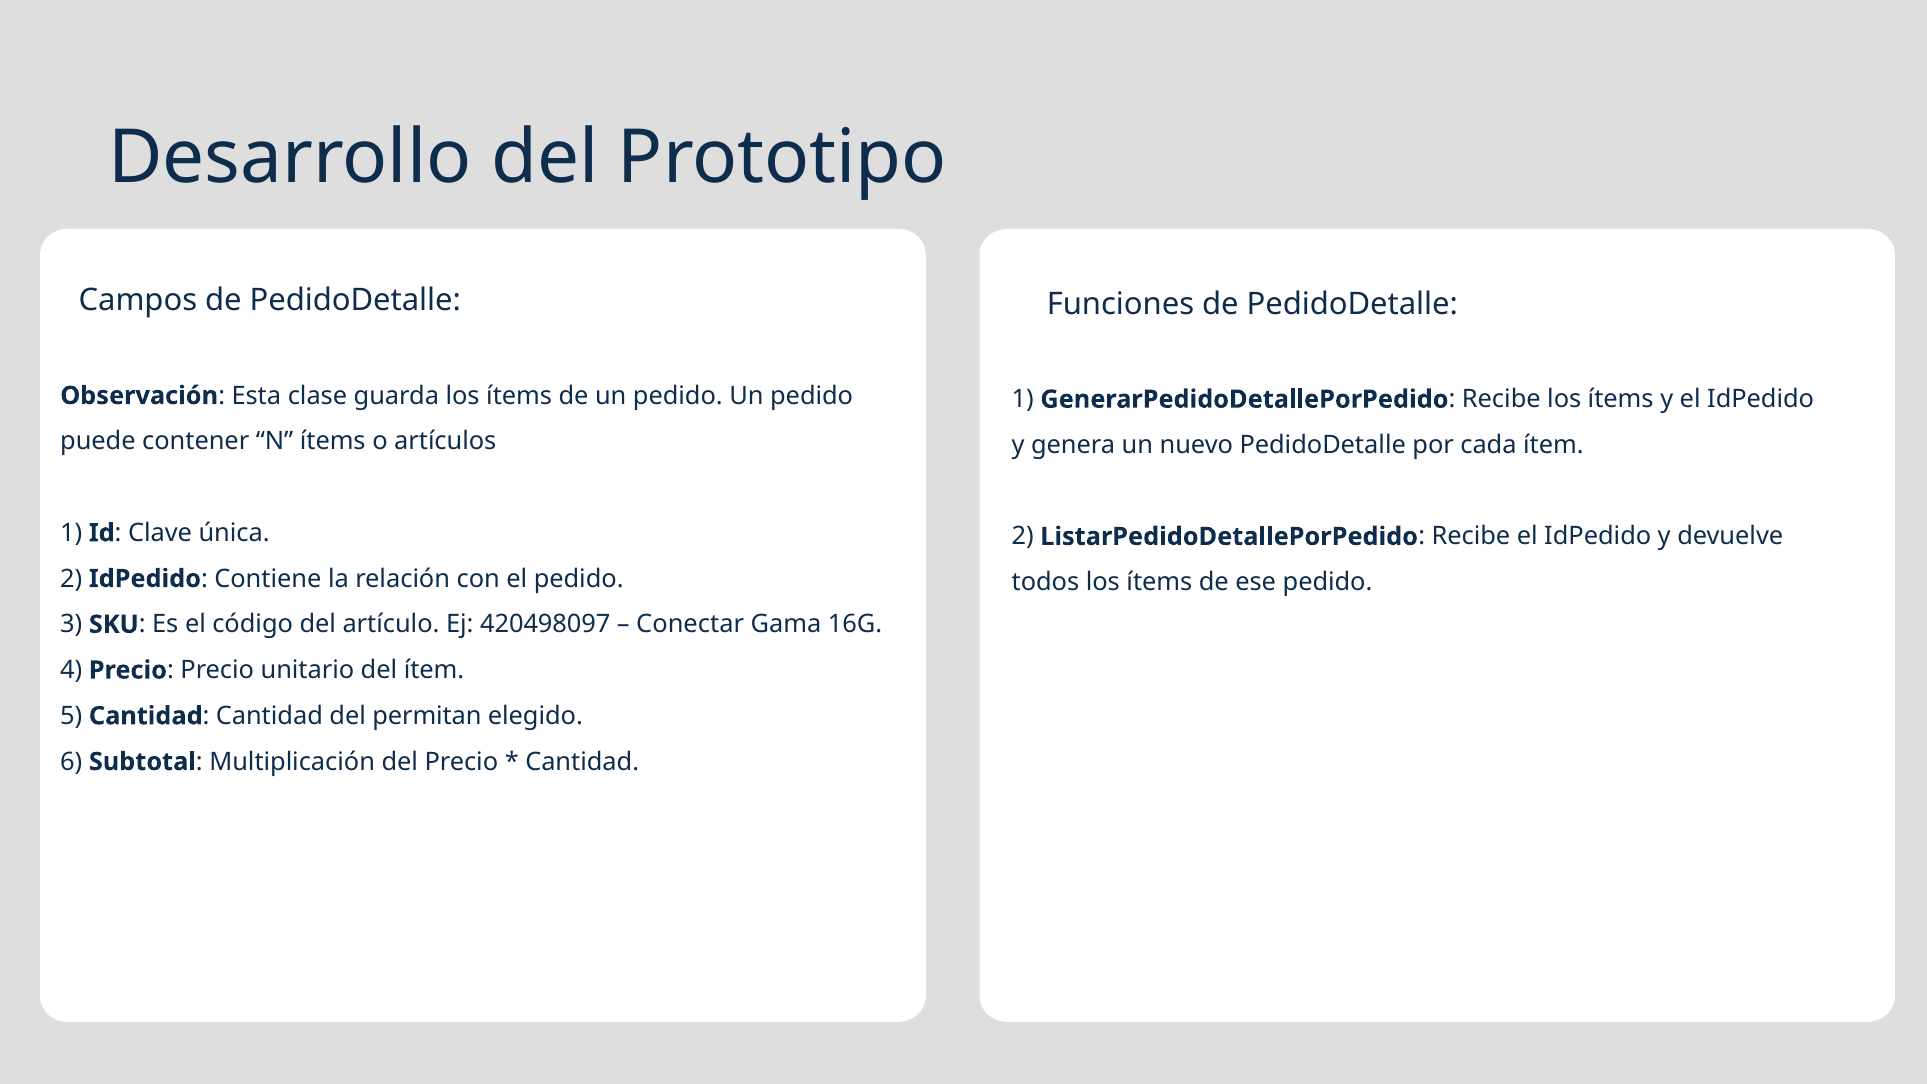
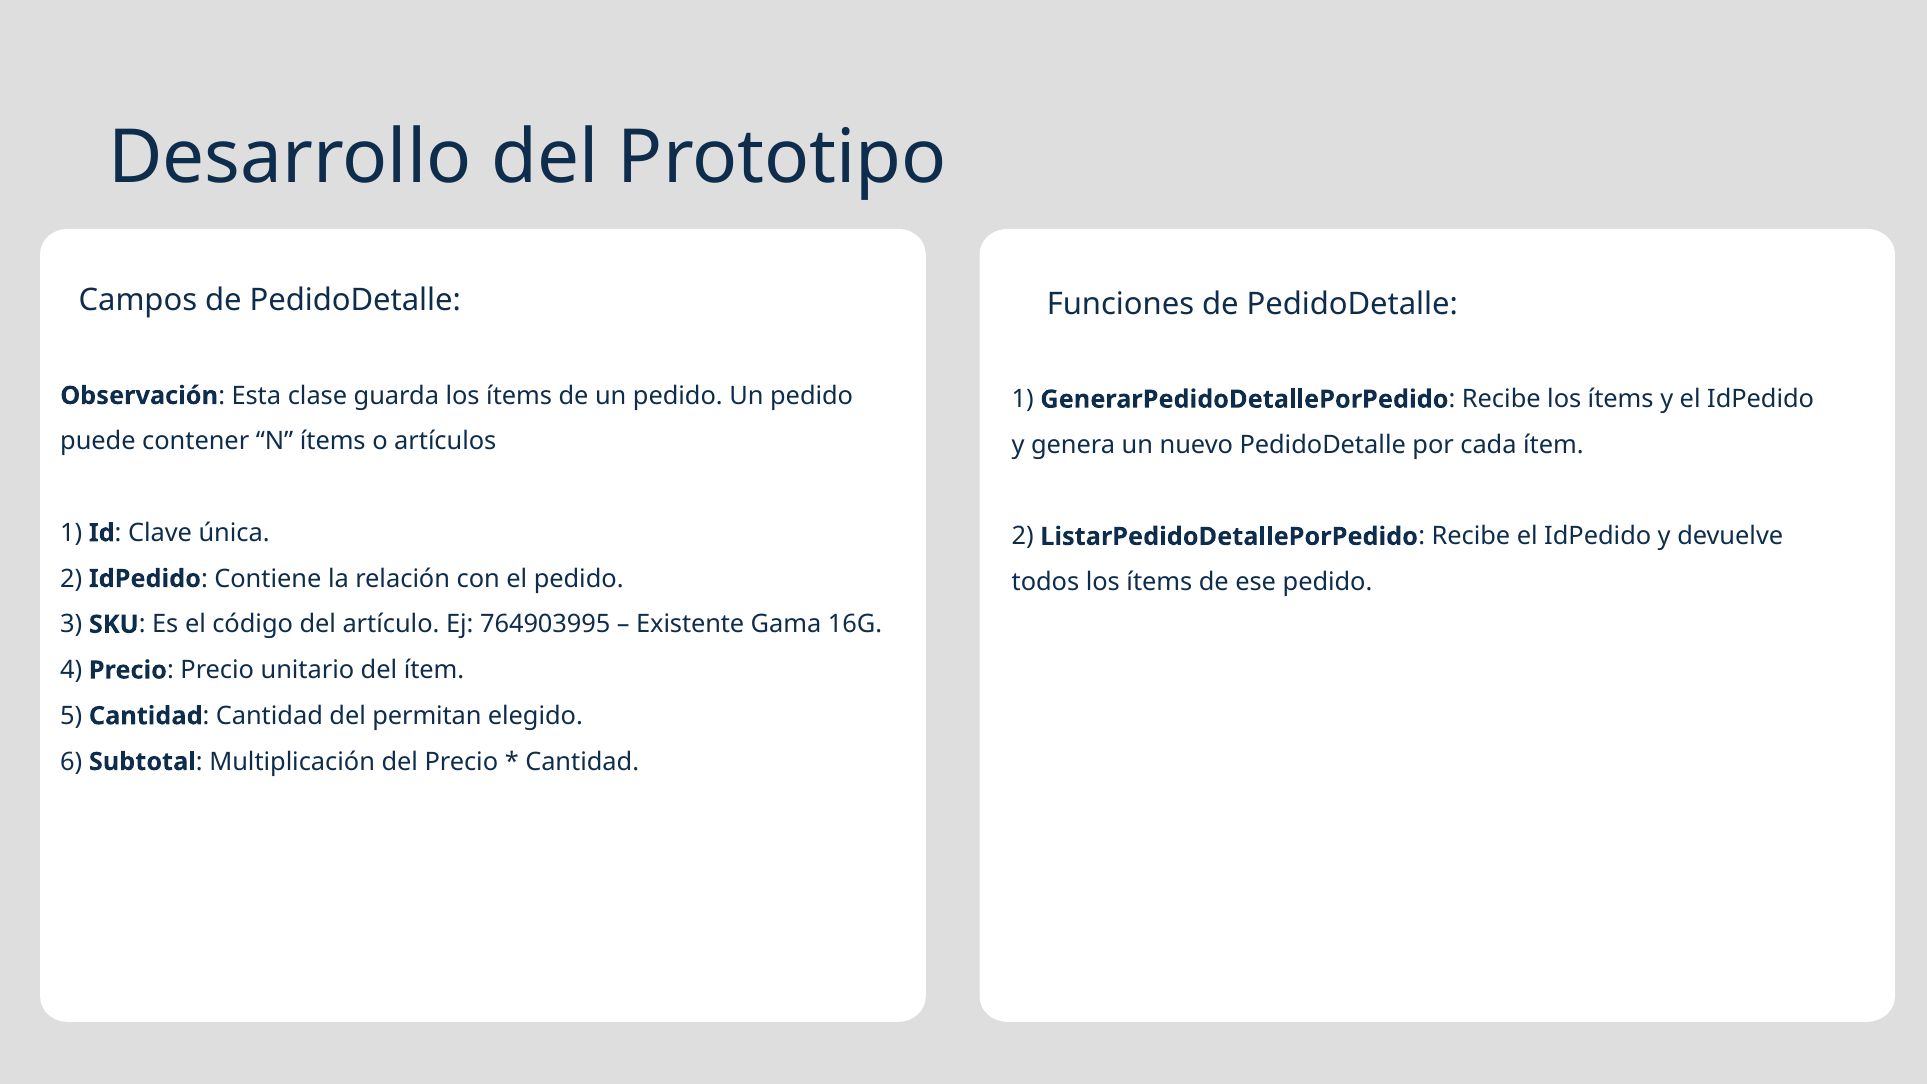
420498097: 420498097 -> 764903995
Conectar: Conectar -> Existente
